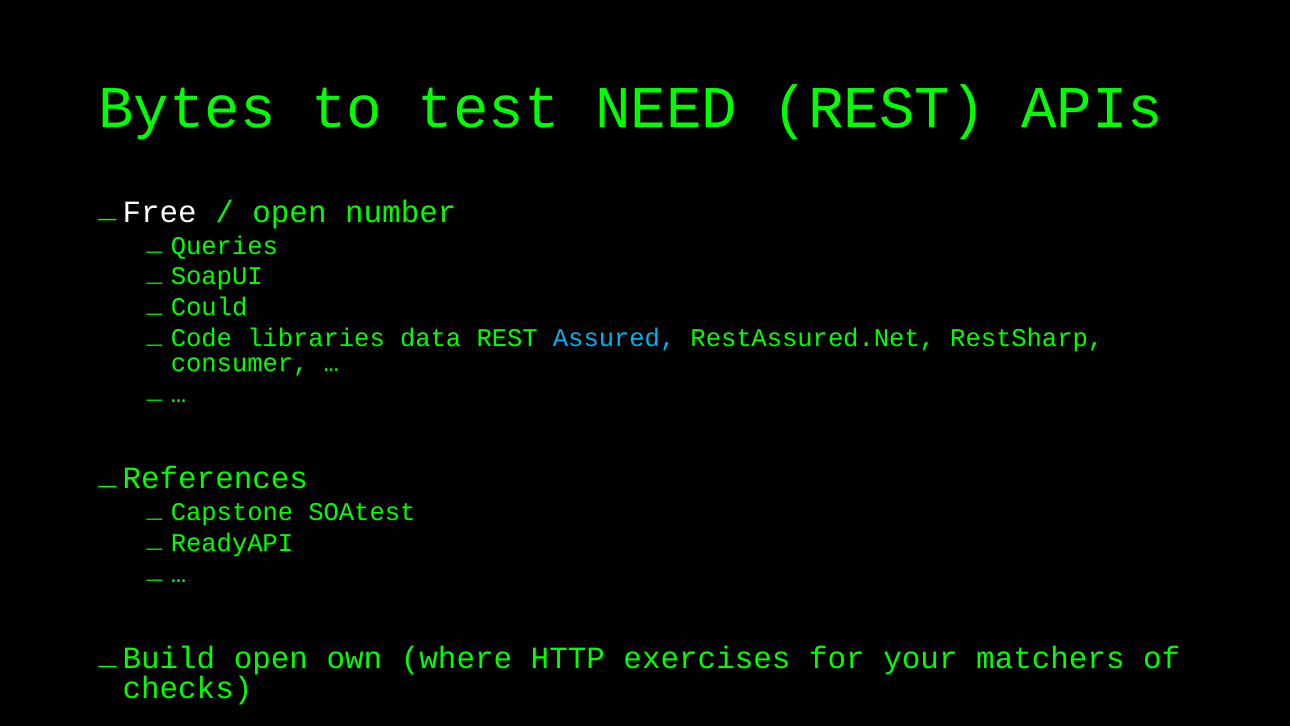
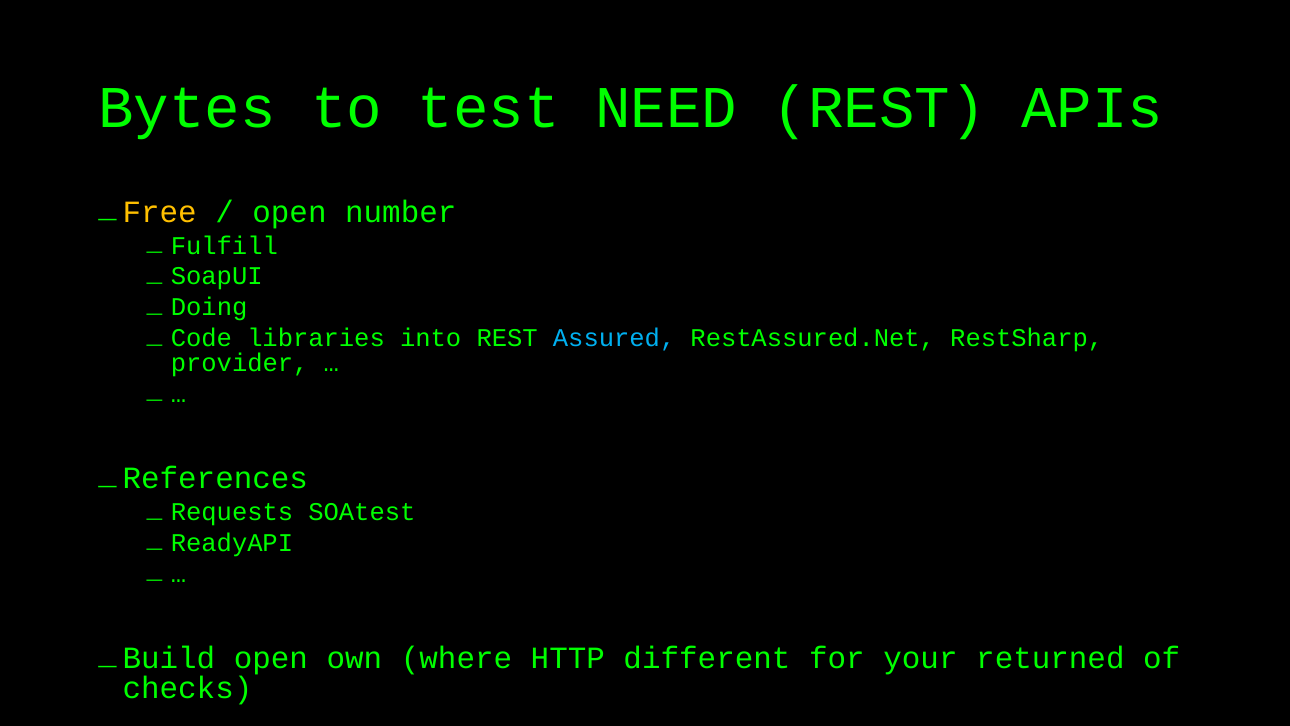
Free colour: white -> yellow
Queries: Queries -> Fulfill
Could: Could -> Doing
data: data -> into
consumer: consumer -> provider
Capstone: Capstone -> Requests
exercises: exercises -> different
matchers: matchers -> returned
